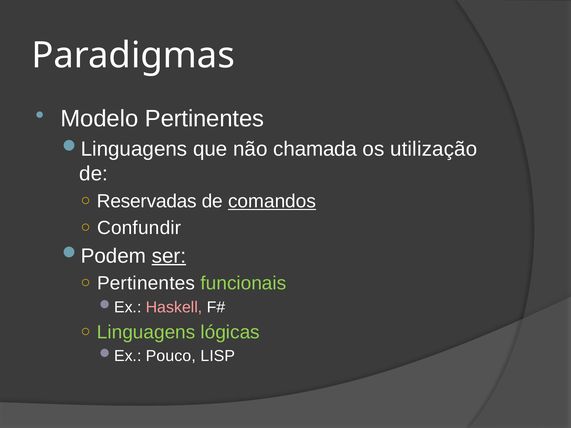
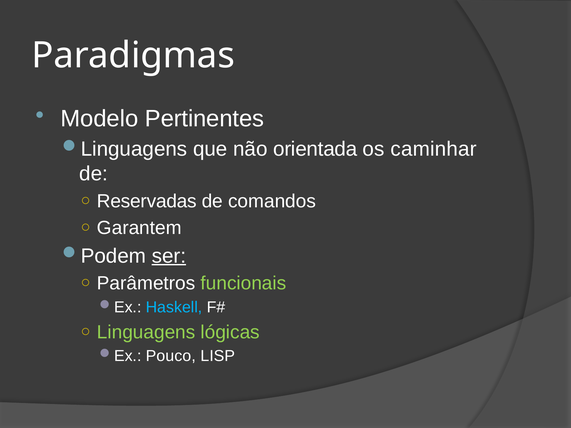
chamada: chamada -> orientada
utilização: utilização -> caminhar
comandos underline: present -> none
Confundir: Confundir -> Garantem
Pertinentes at (146, 284): Pertinentes -> Parâmetros
Haskell colour: pink -> light blue
